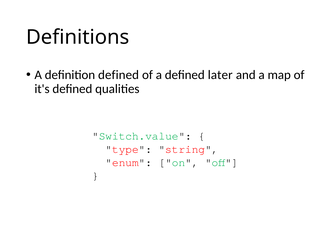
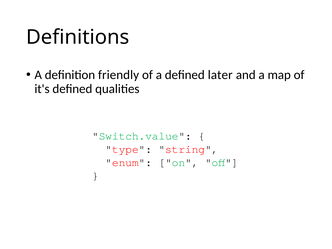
definition defined: defined -> friendly
